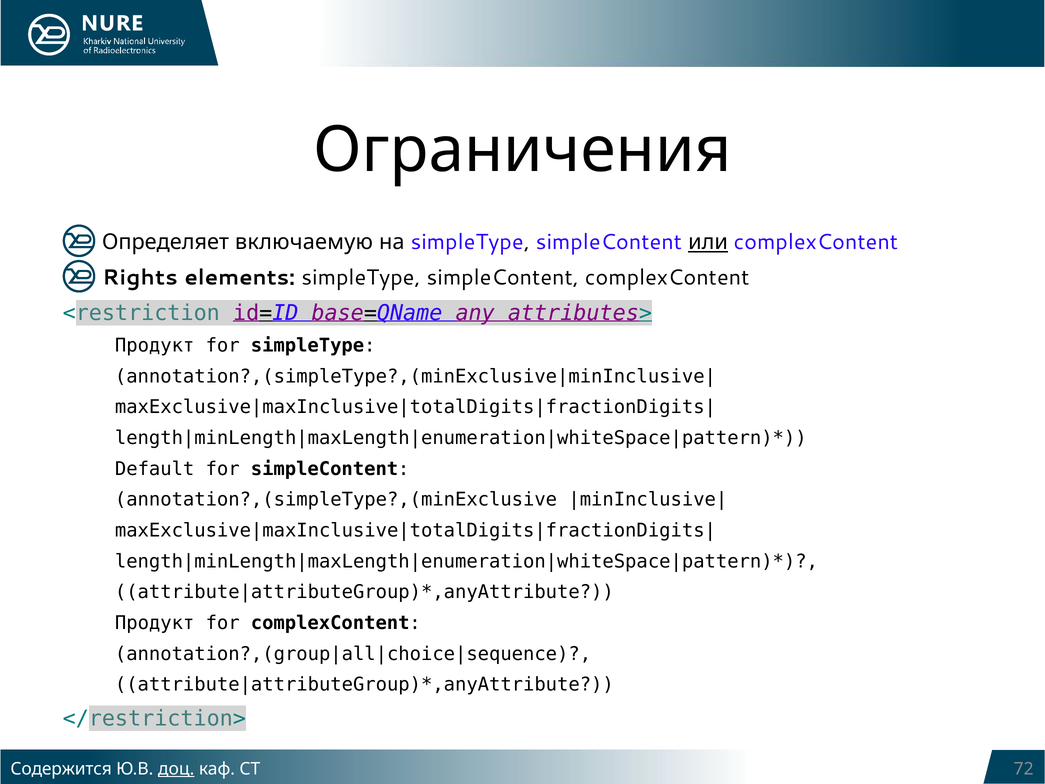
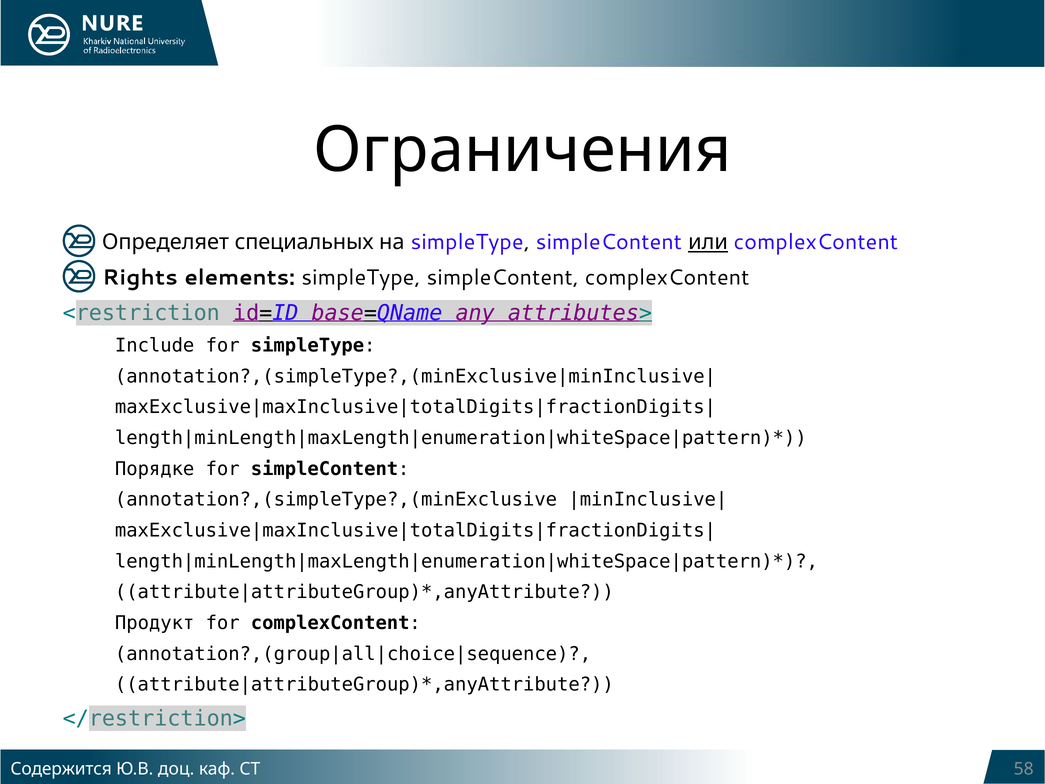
включаемую: включаемую -> специальных
Продукт at (155, 345): Продукт -> Include
Default: Default -> Порядке
доц underline: present -> none
72: 72 -> 58
